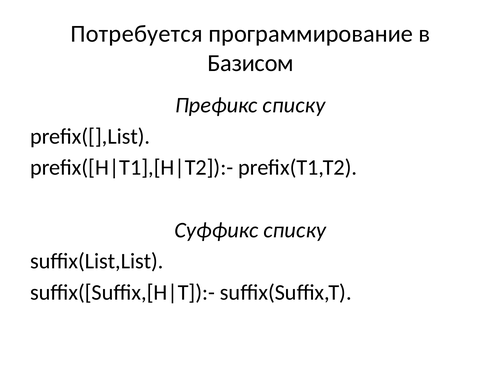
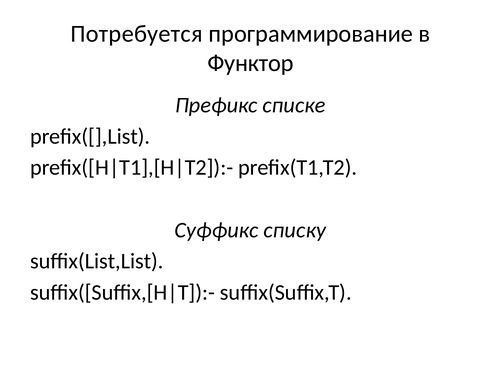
Базисом: Базисом -> Функтор
Префикс списку: списку -> списке
